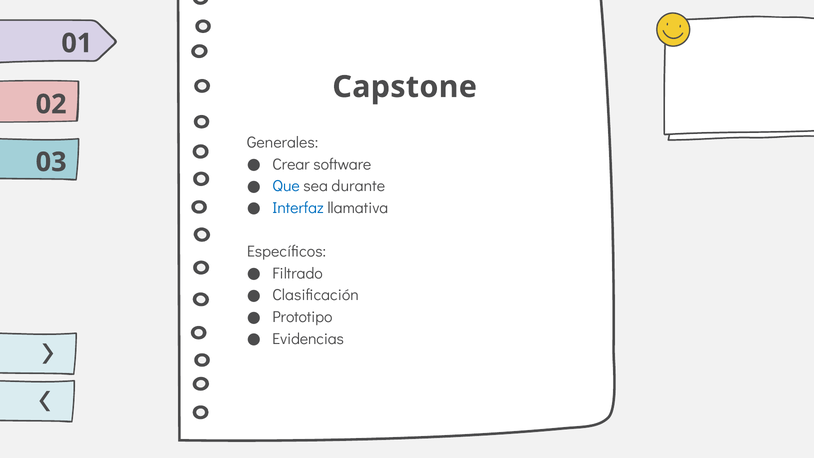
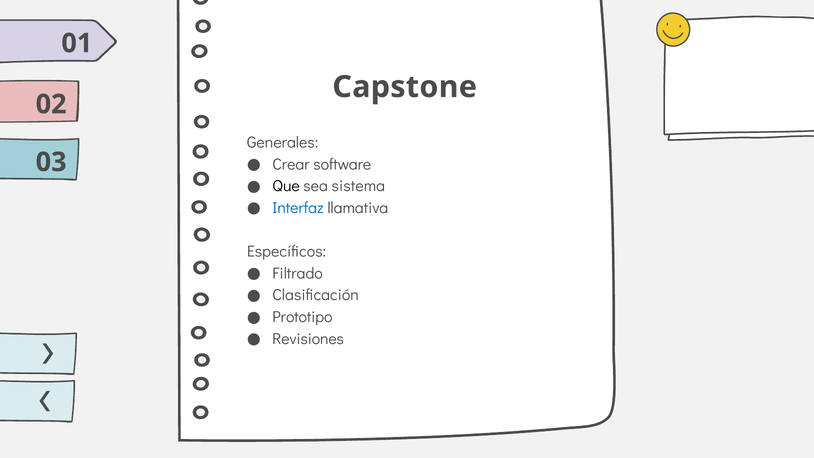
Que colour: blue -> black
durante: durante -> sistema
Evidencias: Evidencias -> Revisiones
